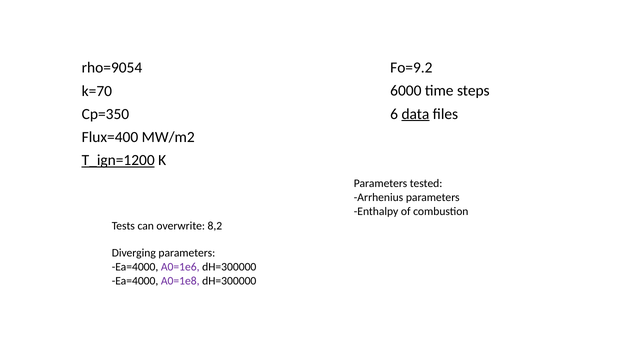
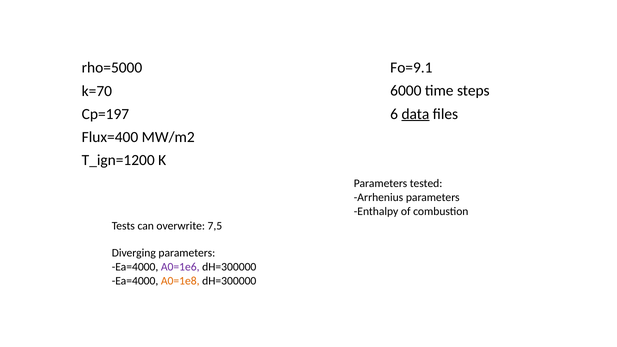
rho=9054: rho=9054 -> rho=5000
Fo=9.2: Fo=9.2 -> Fo=9.1
Cp=350: Cp=350 -> Cp=197
T_ign=1200 underline: present -> none
8,2: 8,2 -> 7,5
A0=1e8 colour: purple -> orange
